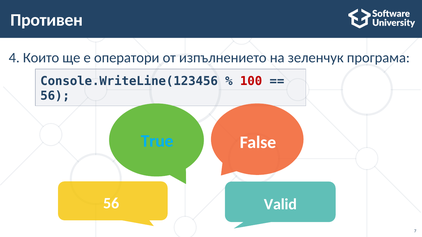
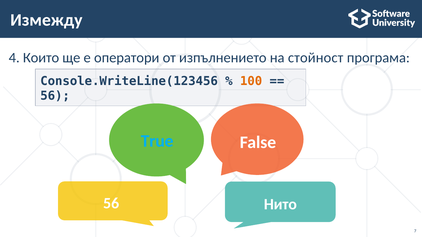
Противен: Противен -> Измежду
зеленчук: зеленчук -> стойност
100 colour: red -> orange
Valid: Valid -> Нито
